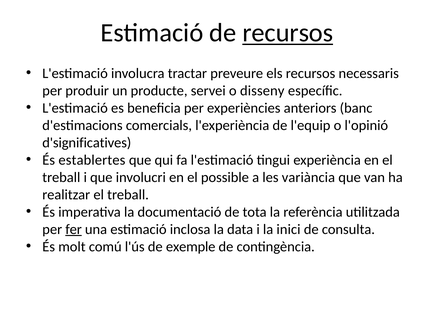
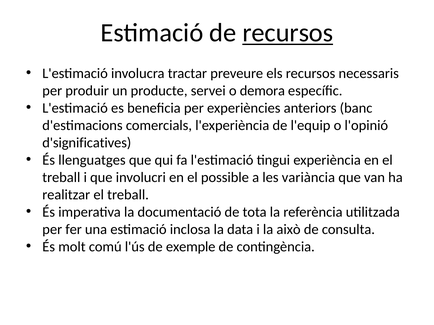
disseny: disseny -> demora
establertes: establertes -> llenguatges
fer underline: present -> none
inici: inici -> això
